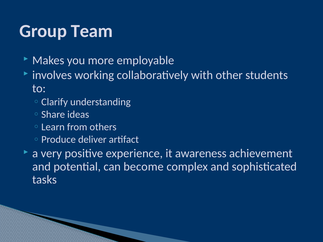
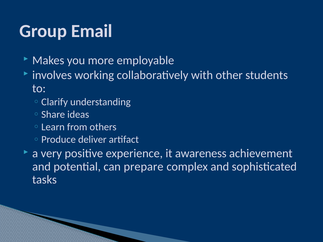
Team: Team -> Email
become: become -> prepare
